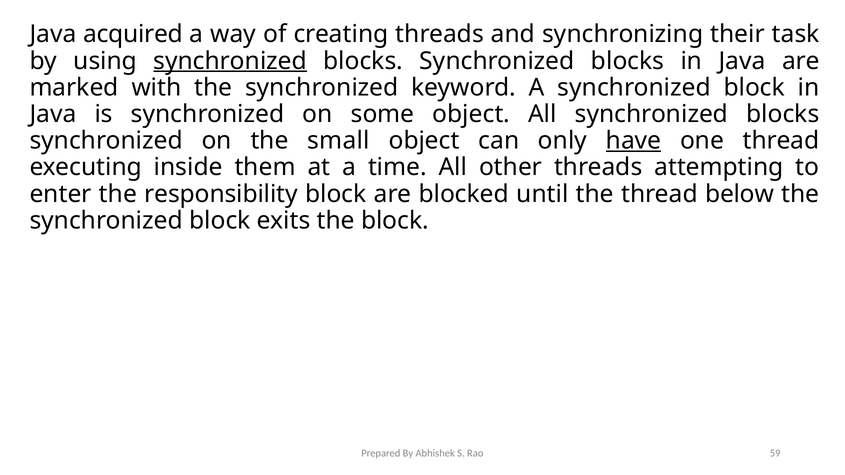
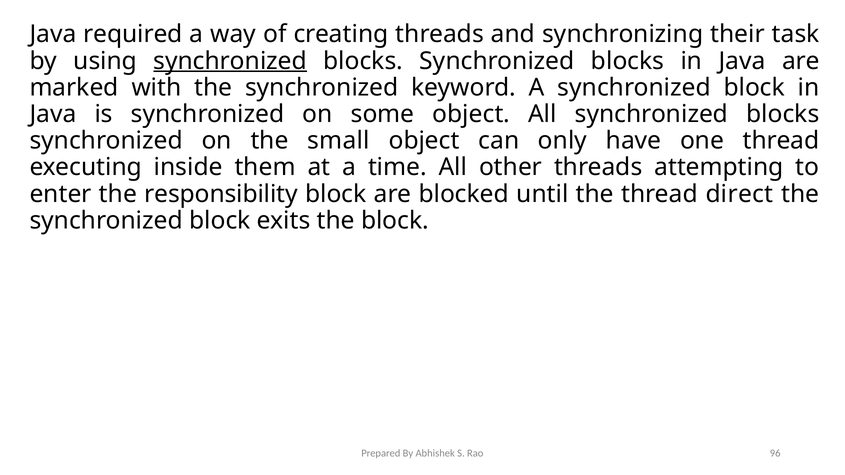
acquired: acquired -> required
have underline: present -> none
below: below -> direct
59: 59 -> 96
